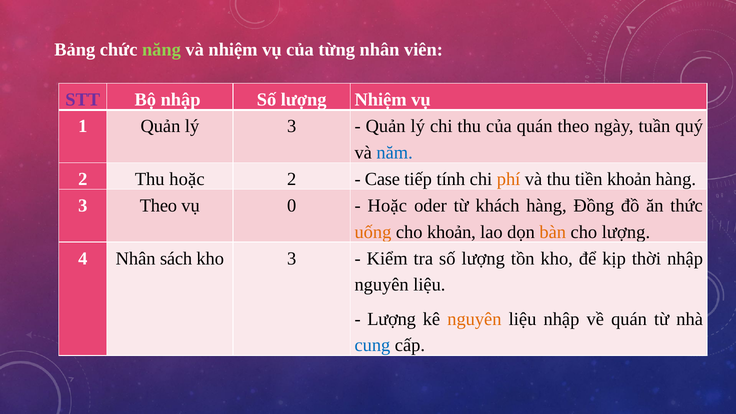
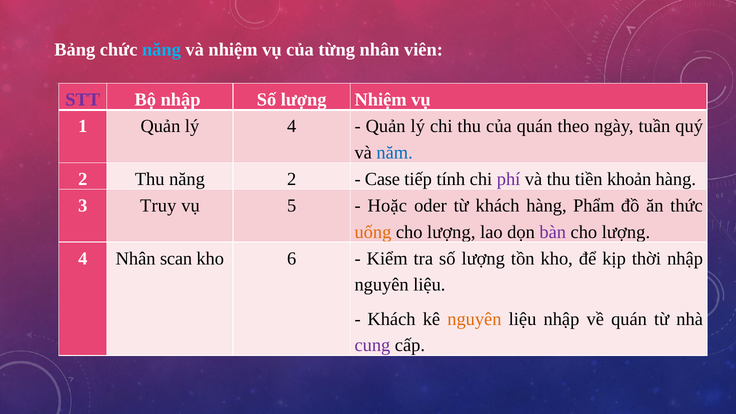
năng at (161, 50) colour: light green -> light blue
3 at (292, 126): 3 -> 4
Thu hoặc: hoặc -> năng
phí colour: orange -> purple
3 Theo: Theo -> Truy
0: 0 -> 5
Đồng: Đồng -> Phẩm
khoản at (451, 232): khoản -> lượng
bàn colour: orange -> purple
sách: sách -> scan
kho 3: 3 -> 6
Lượng at (392, 319): Lượng -> Khách
cung colour: blue -> purple
